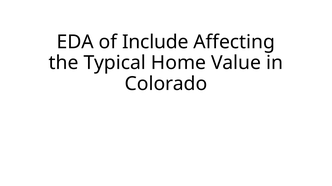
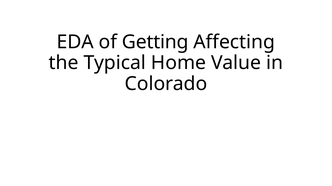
Include: Include -> Getting
